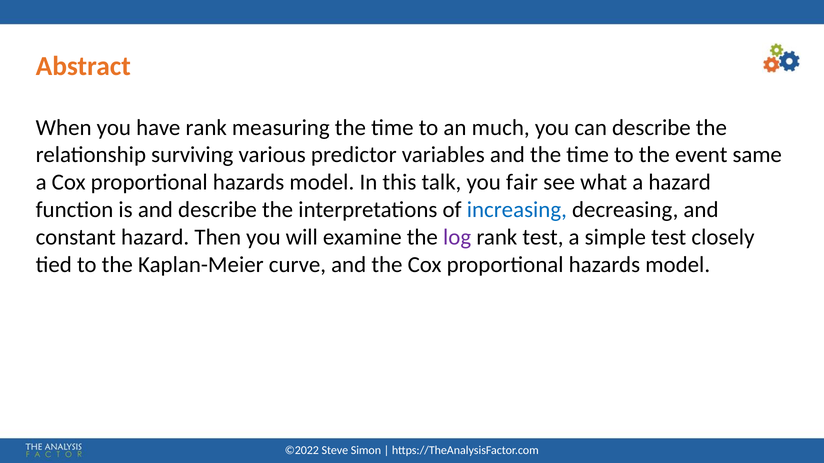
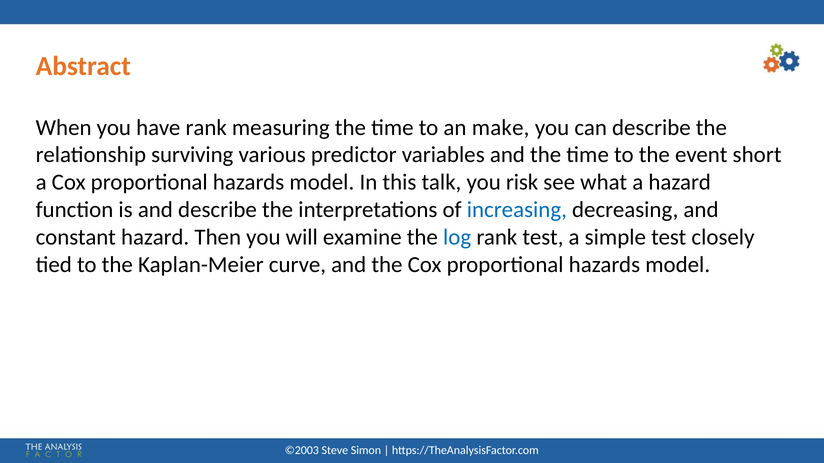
much: much -> make
same: same -> short
fair: fair -> risk
log colour: purple -> blue
©2022: ©2022 -> ©2003
